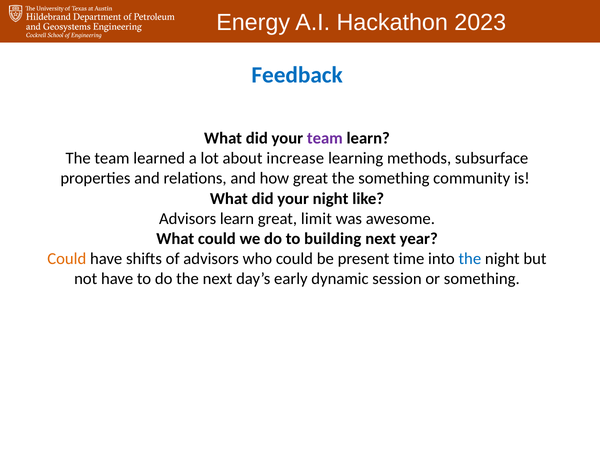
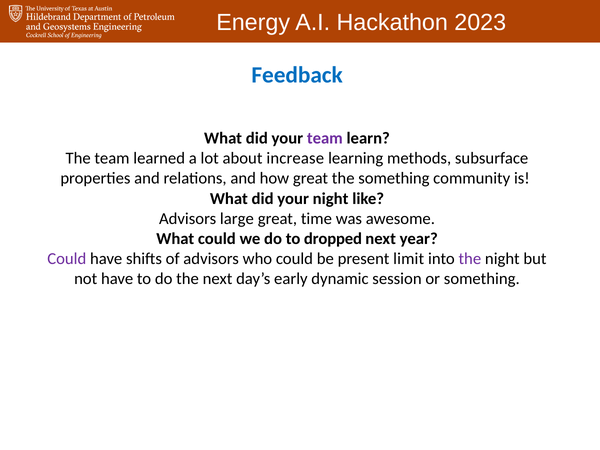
Advisors learn: learn -> large
limit: limit -> time
building: building -> dropped
Could at (67, 259) colour: orange -> purple
time: time -> limit
the at (470, 259) colour: blue -> purple
